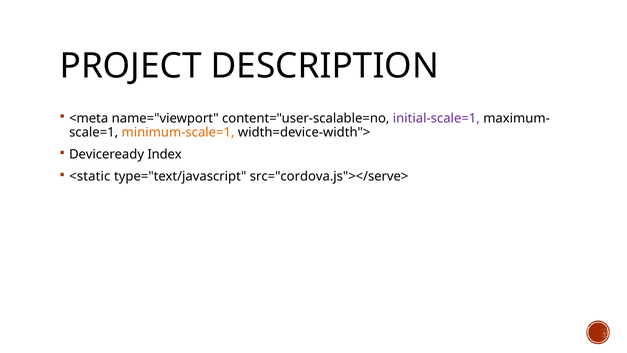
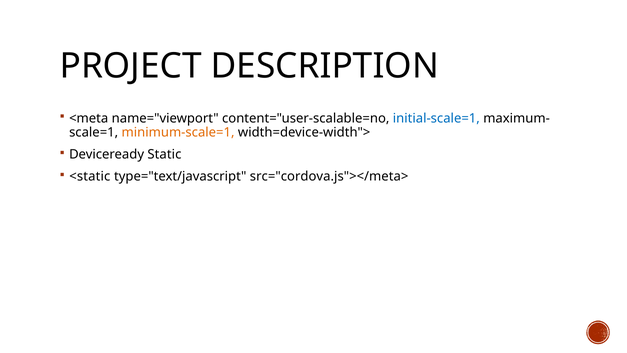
initial-scale=1 colour: purple -> blue
Index: Index -> Static
src="cordova.js"></serve>: src="cordova.js"></serve> -> src="cordova.js"></meta>
